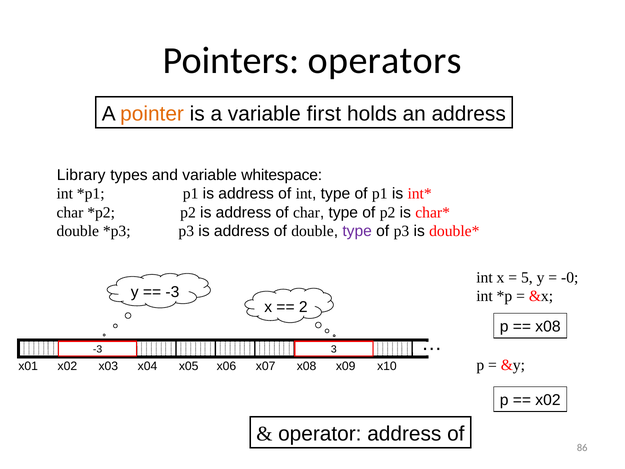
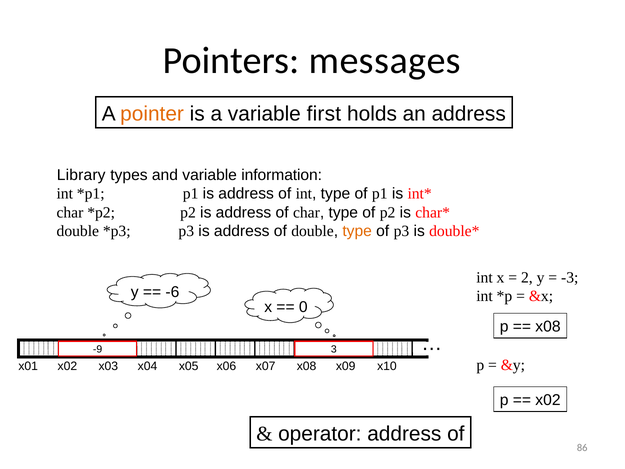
operators: operators -> messages
whitespace: whitespace -> information
type at (357, 231) colour: purple -> orange
5: 5 -> 2
-0: -0 -> -3
-3 at (172, 292): -3 -> -6
2: 2 -> 0
-3 at (98, 349): -3 -> -9
